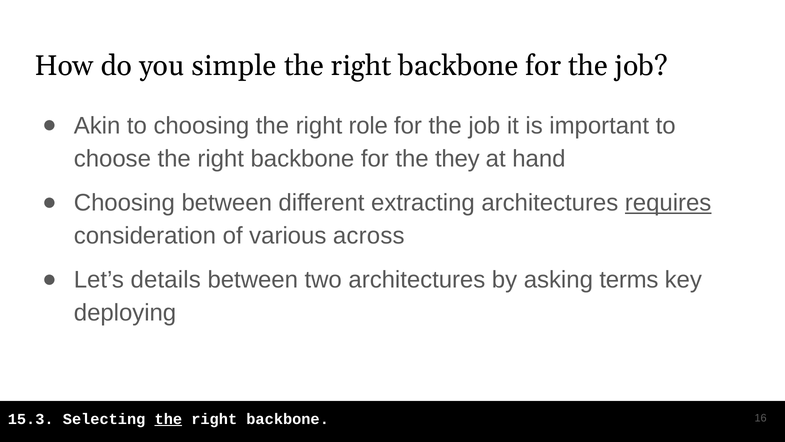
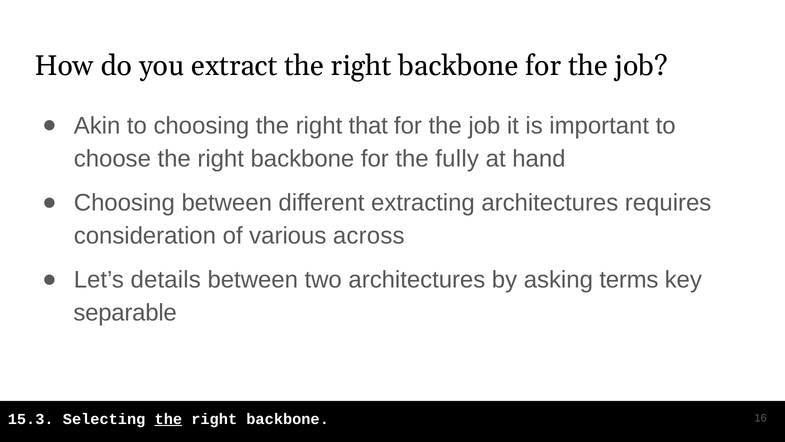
simple: simple -> extract
role: role -> that
they: they -> fully
requires underline: present -> none
deploying: deploying -> separable
